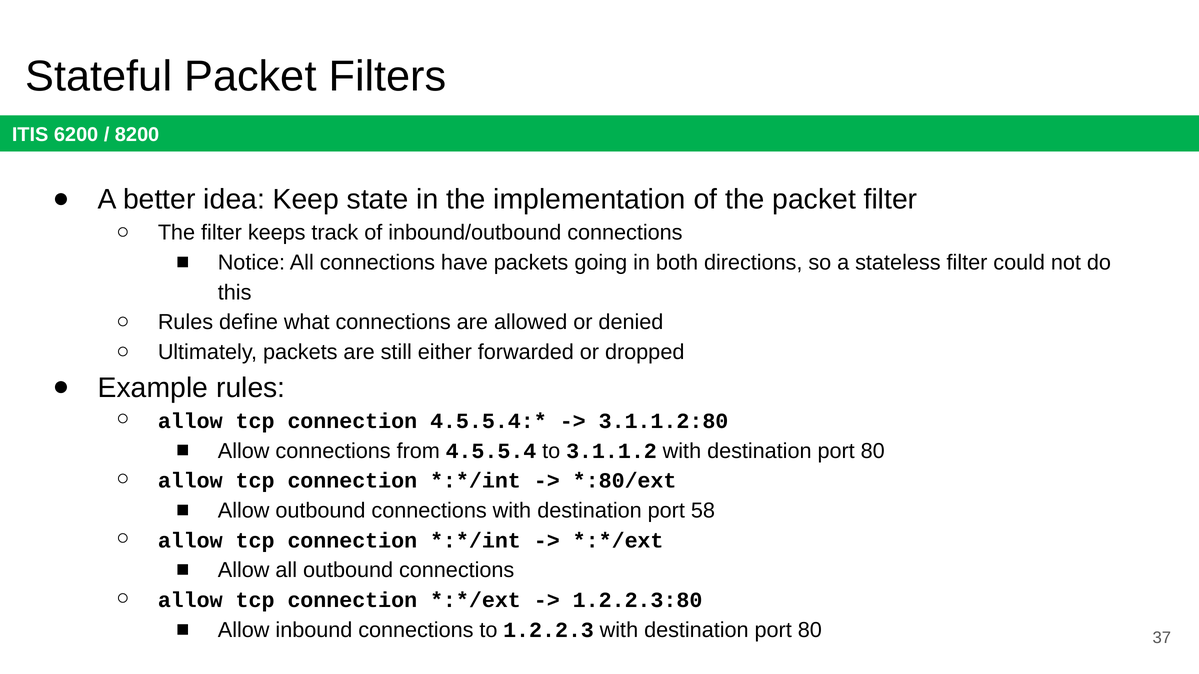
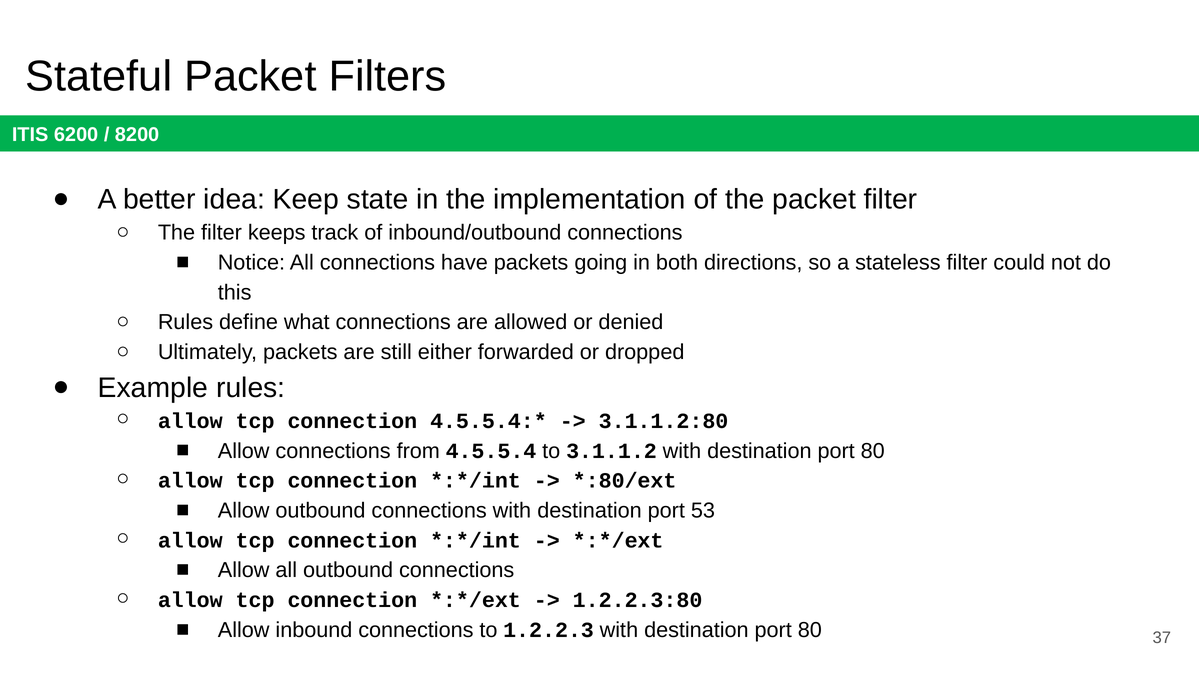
58: 58 -> 53
